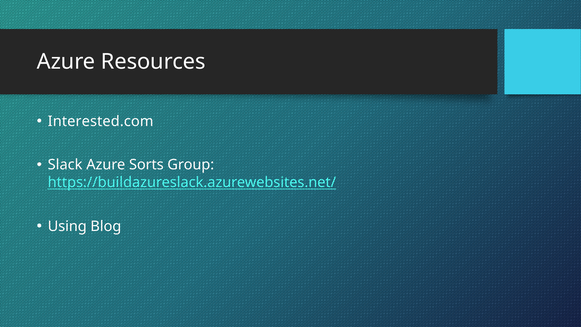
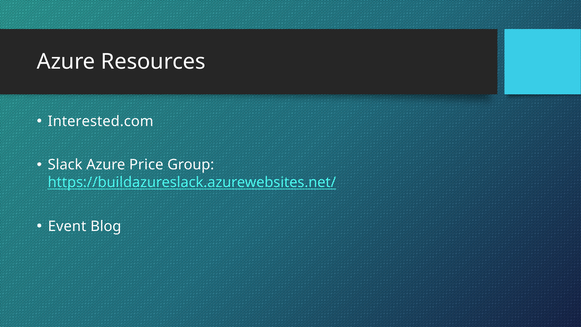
Sorts: Sorts -> Price
Using: Using -> Event
